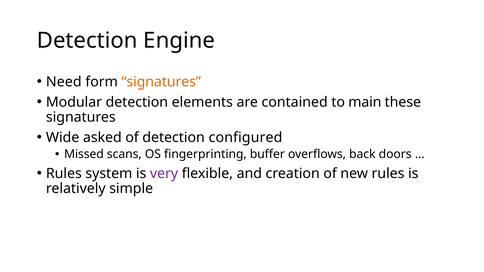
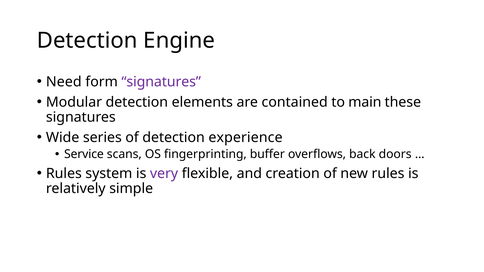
signatures at (161, 82) colour: orange -> purple
asked: asked -> series
configured: configured -> experience
Missed: Missed -> Service
